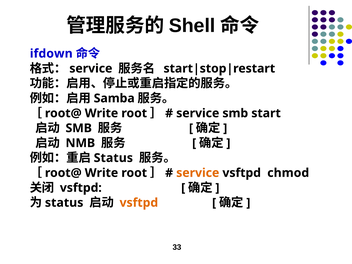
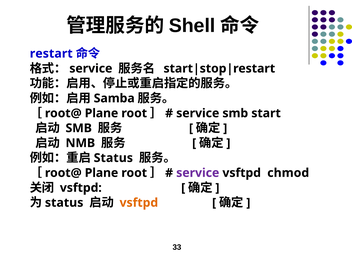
ifdown: ifdown -> restart
Write at (101, 113): Write -> Plane
Write at (101, 173): Write -> Plane
service at (198, 173) colour: orange -> purple
